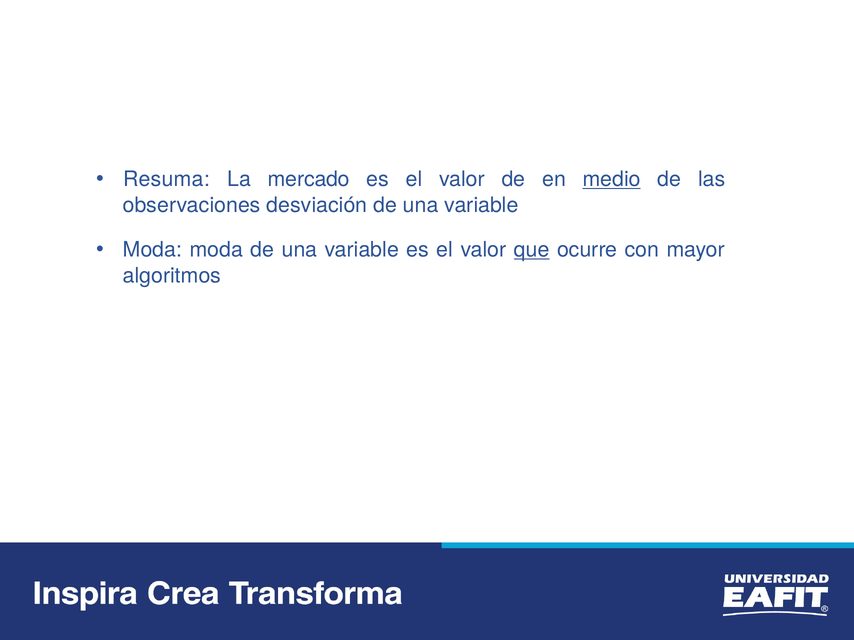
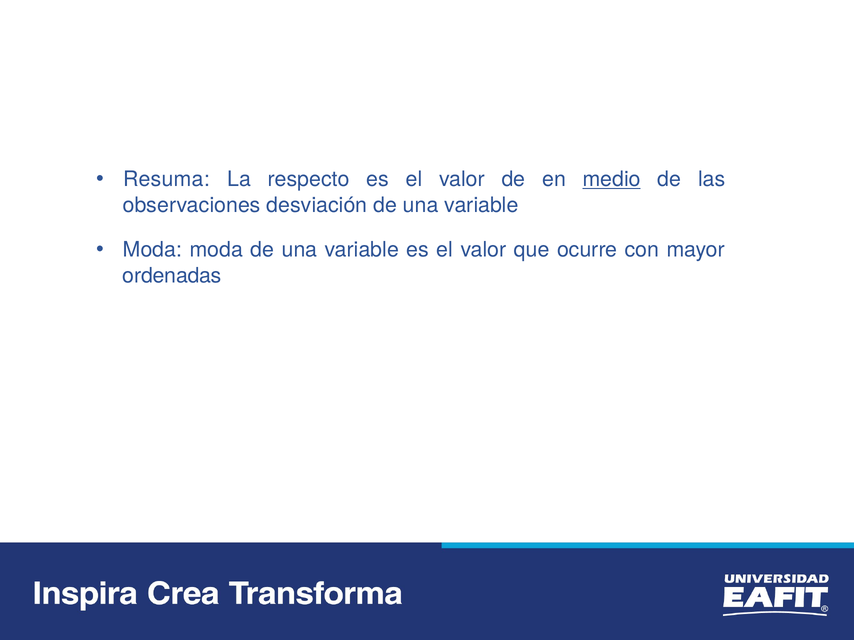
mercado: mercado -> respecto
que underline: present -> none
algoritmos: algoritmos -> ordenadas
